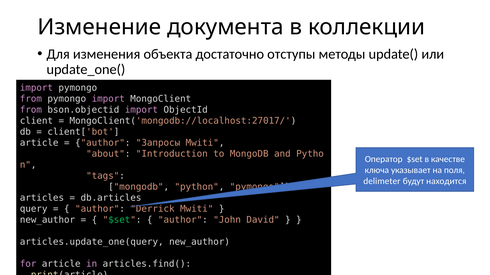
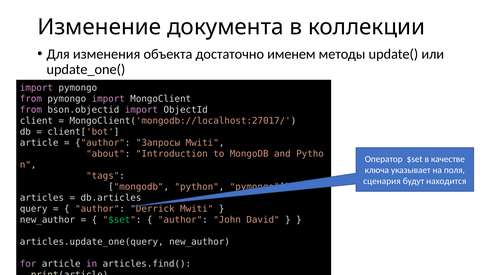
отступы: отступы -> именем
delimeter: delimeter -> сценария
